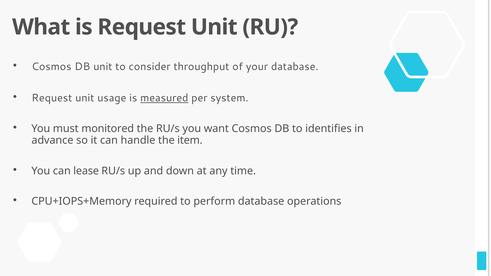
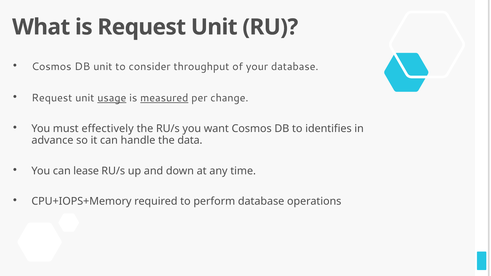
usage underline: none -> present
system: system -> change
monitored: monitored -> effectively
item: item -> data
